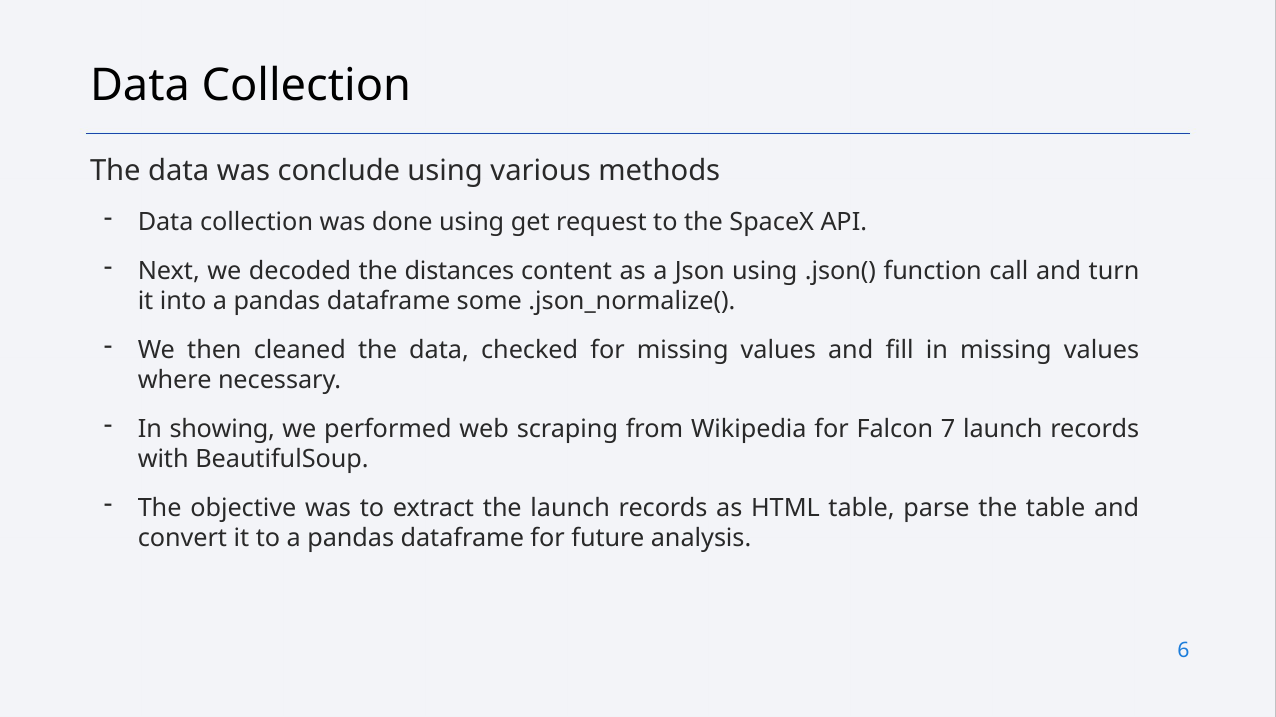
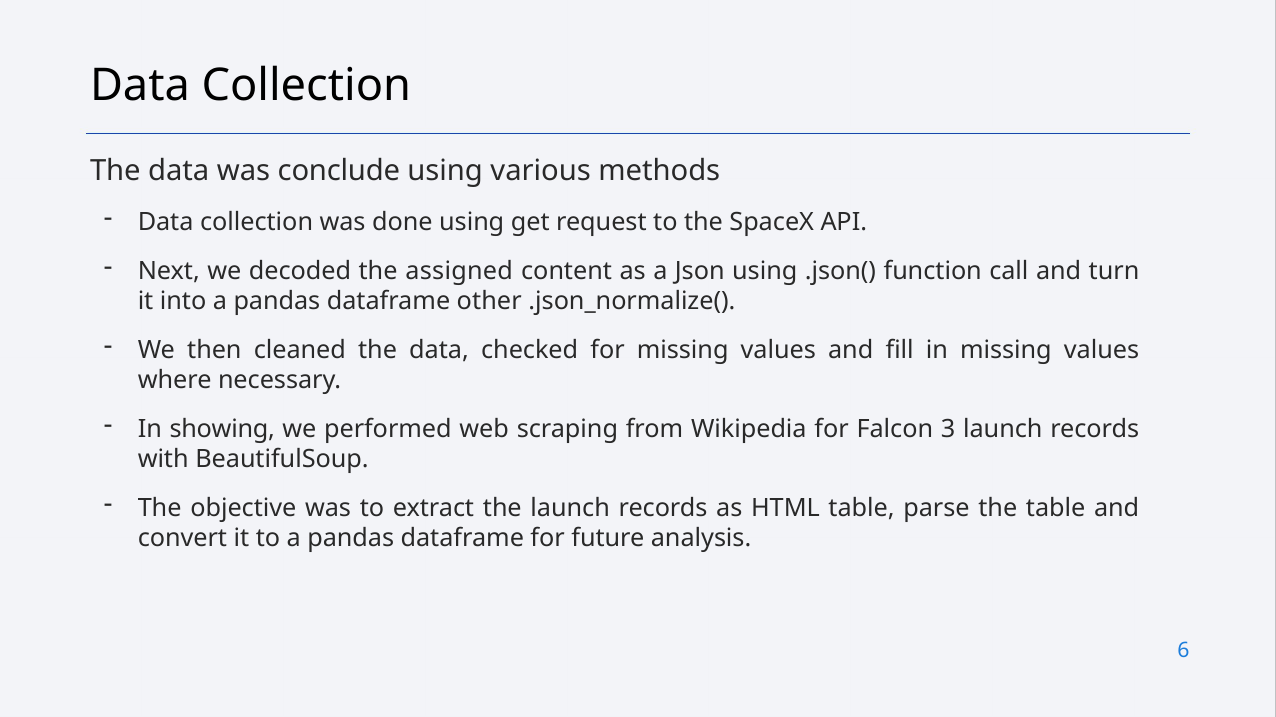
distances: distances -> assigned
some: some -> other
7: 7 -> 3
